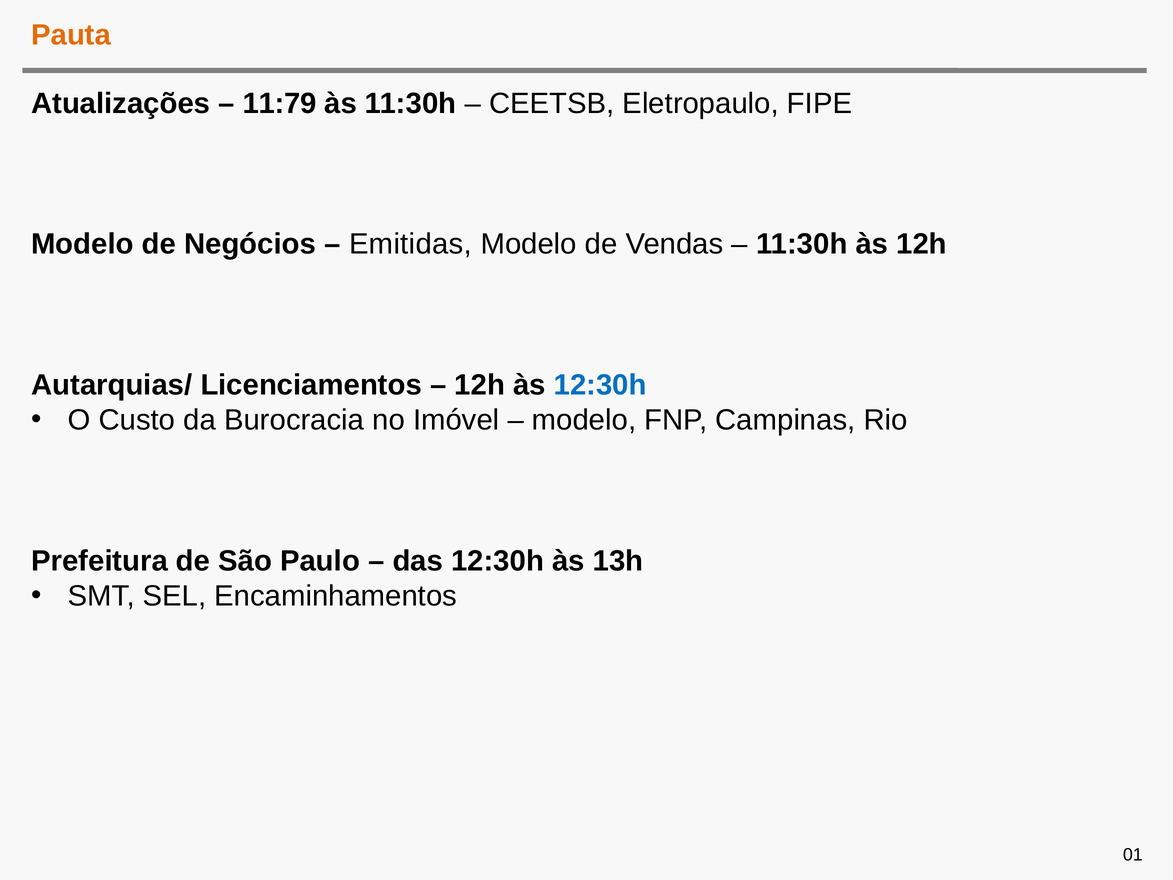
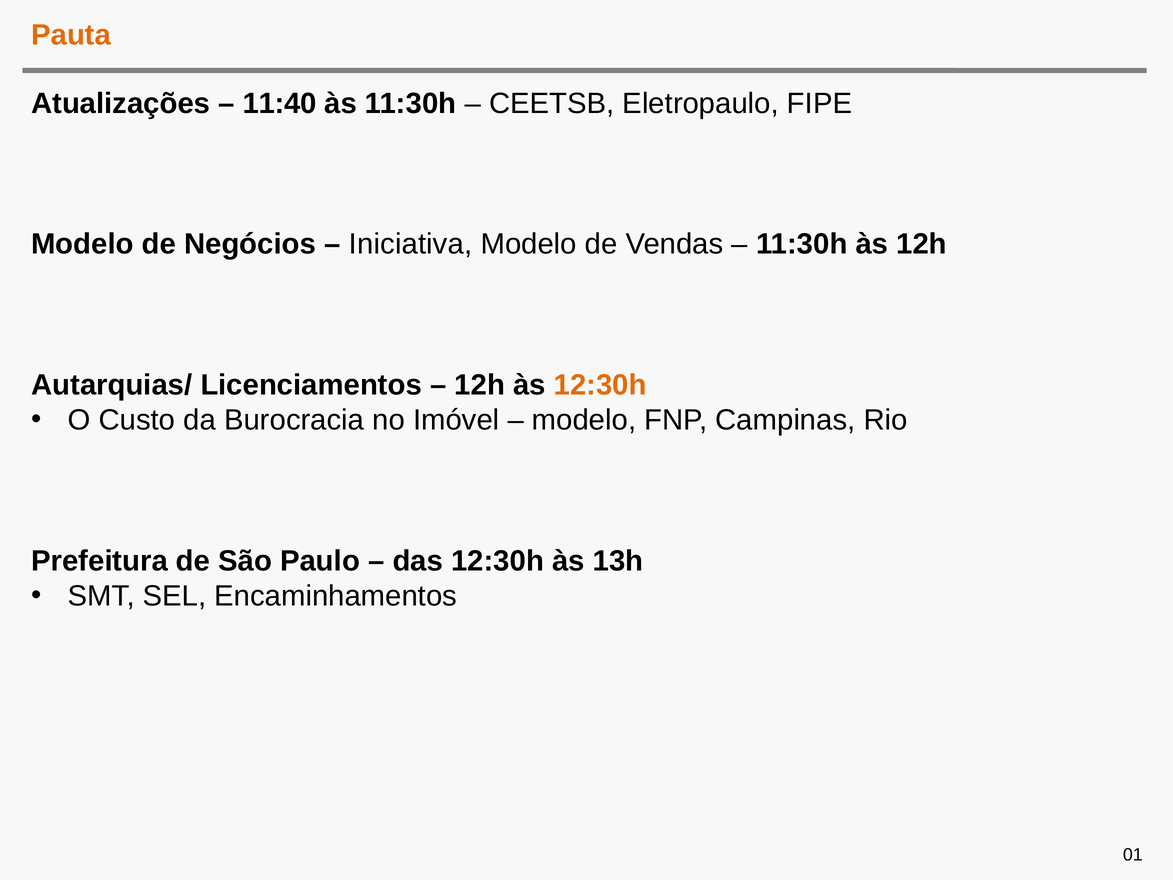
11:79: 11:79 -> 11:40
Emitidas: Emitidas -> Iniciativa
12:30h at (600, 385) colour: blue -> orange
